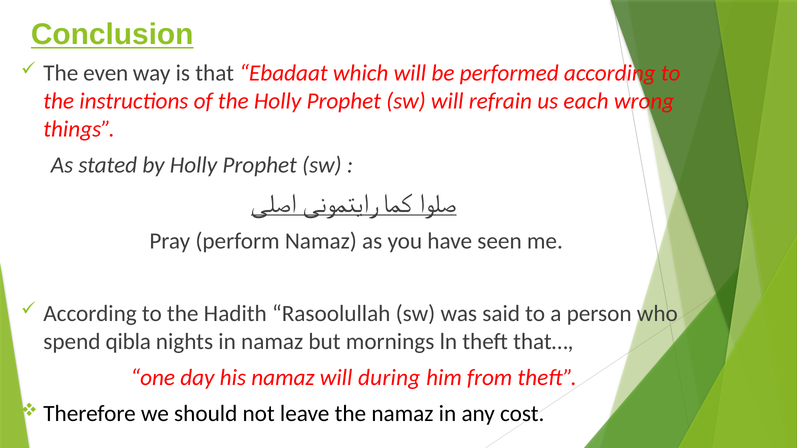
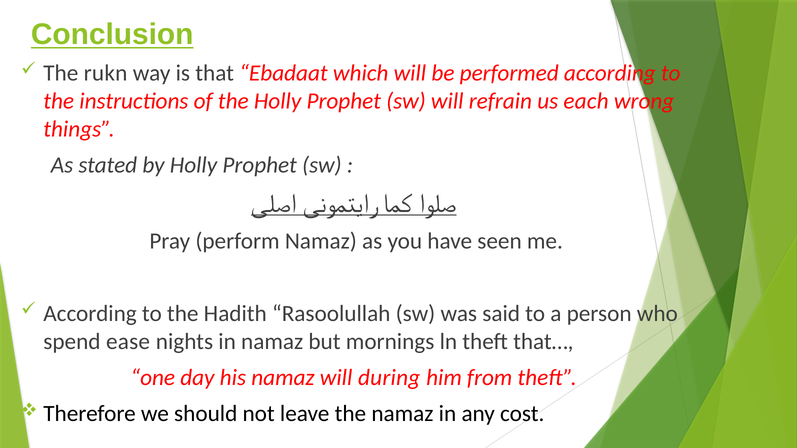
even: even -> rukn
qibla: qibla -> ease
